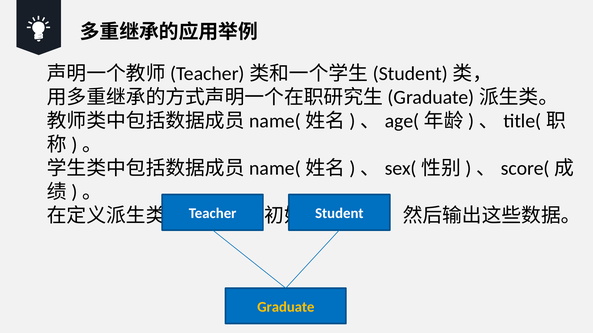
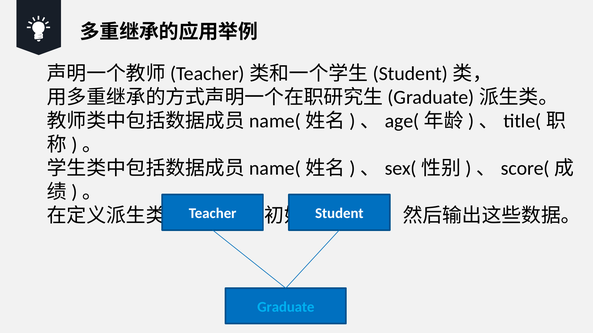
Graduate colour: yellow -> light blue
